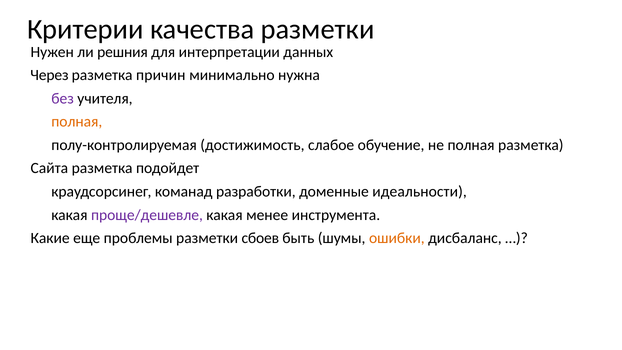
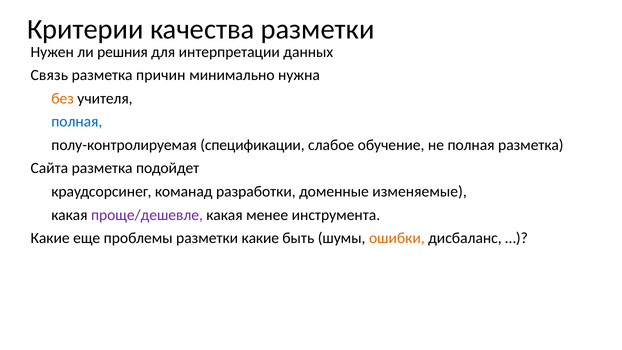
Через: Через -> Связь
без colour: purple -> orange
полная at (77, 122) colour: orange -> blue
достижимость: достижимость -> спецификации
идеальности: идеальности -> изменяемые
разметки сбоев: сбоев -> какие
